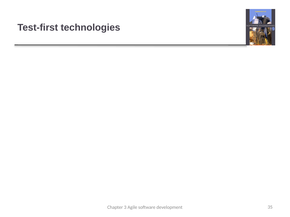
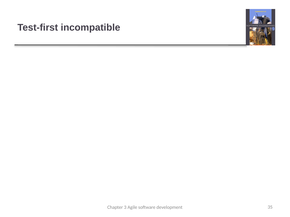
technologies: technologies -> incompatible
